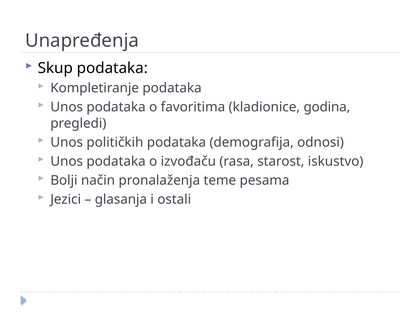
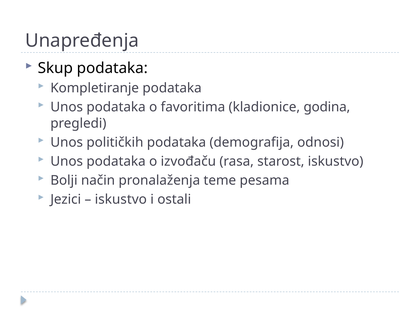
glasanja at (121, 199): glasanja -> iskustvo
